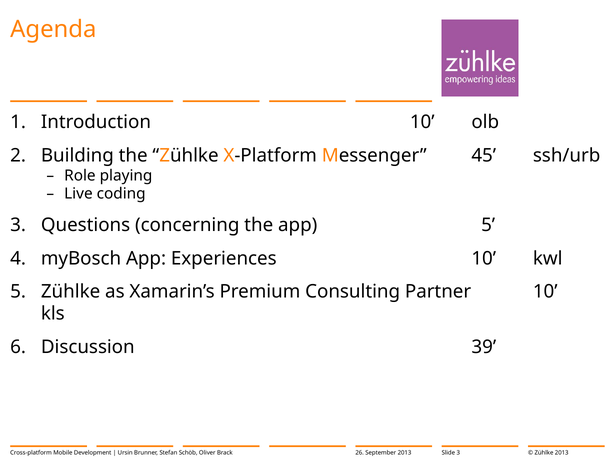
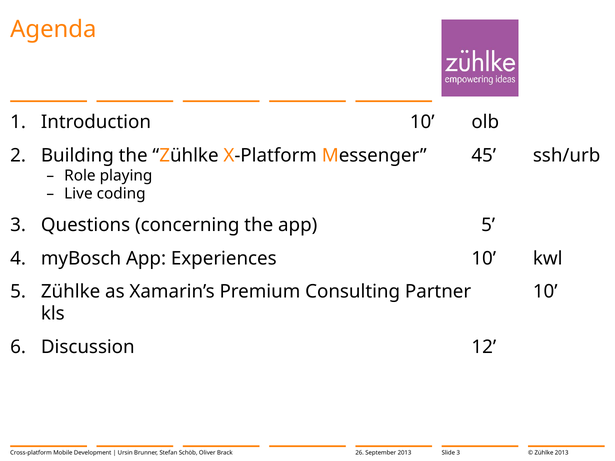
39: 39 -> 12
